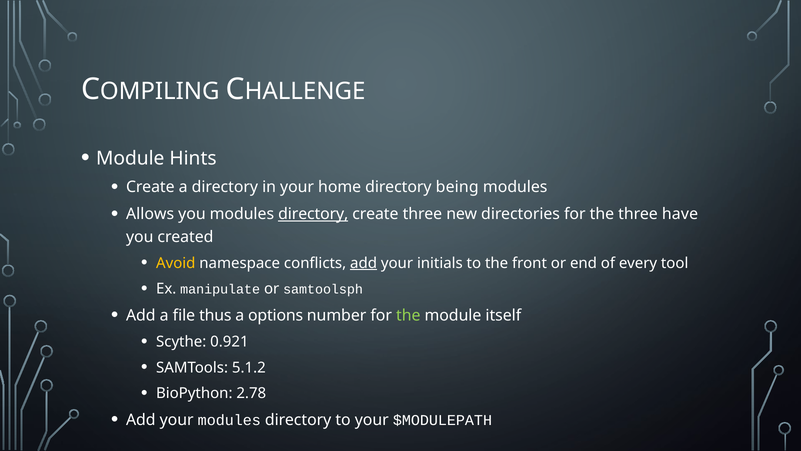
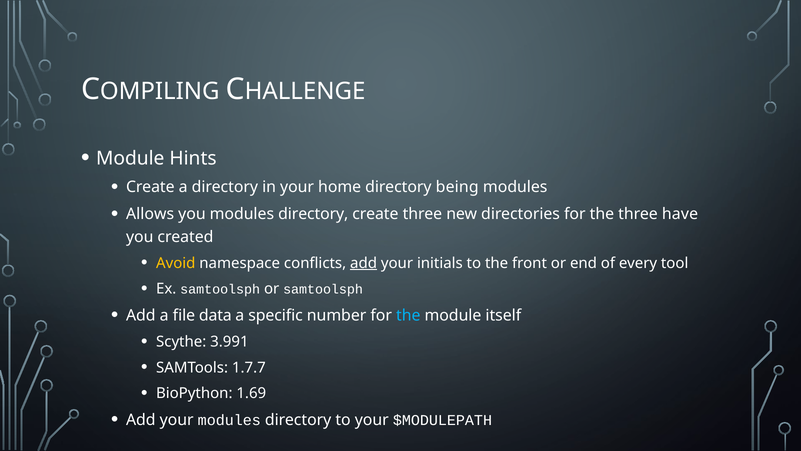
directory at (313, 214) underline: present -> none
Ex manipulate: manipulate -> samtoolsph
thus: thus -> data
options: options -> specific
the at (408, 315) colour: light green -> light blue
0.921: 0.921 -> 3.991
5.1.2: 5.1.2 -> 1.7.7
2.78: 2.78 -> 1.69
